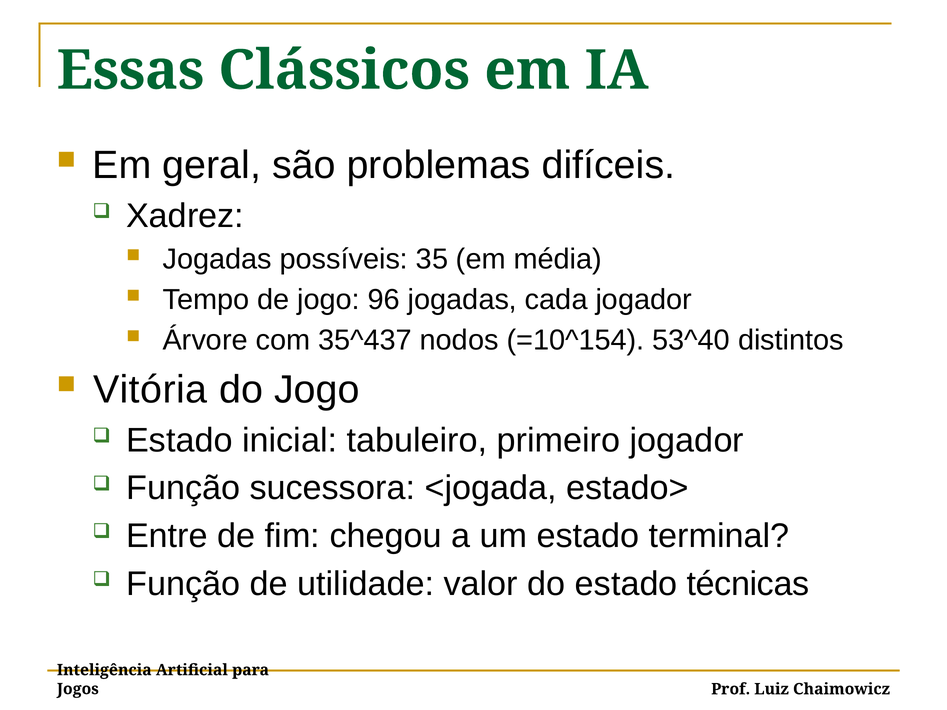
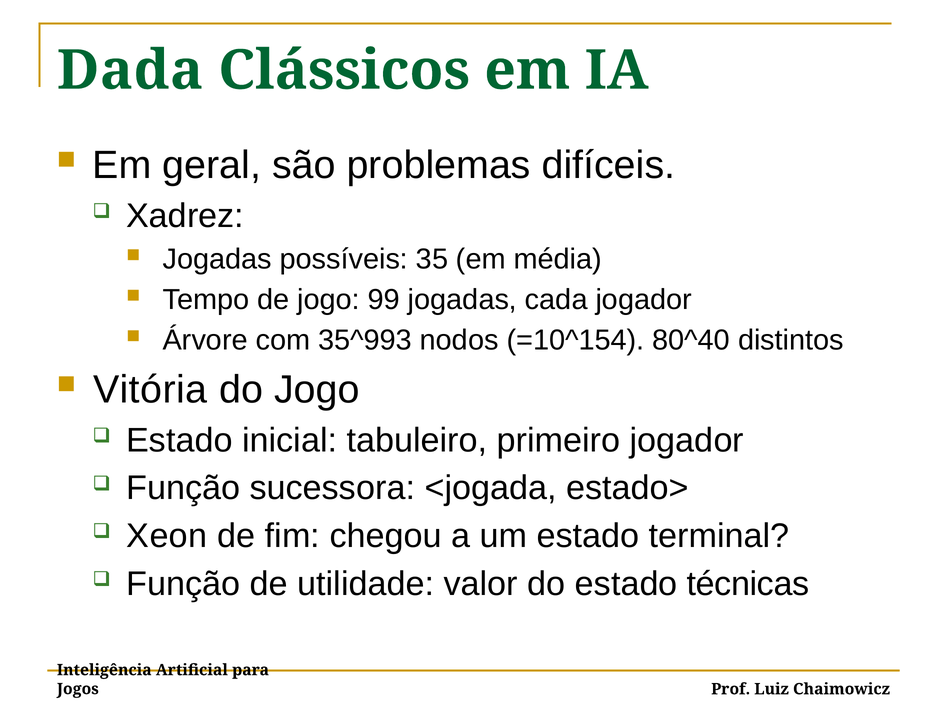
Essas: Essas -> Dada
96: 96 -> 99
35^437: 35^437 -> 35^993
53^40: 53^40 -> 80^40
Entre: Entre -> Xeon
